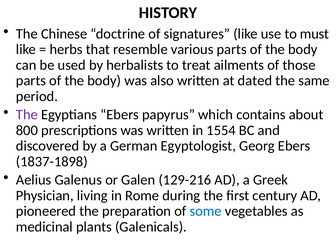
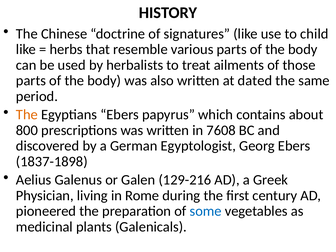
must: must -> child
The at (27, 115) colour: purple -> orange
1554: 1554 -> 7608
